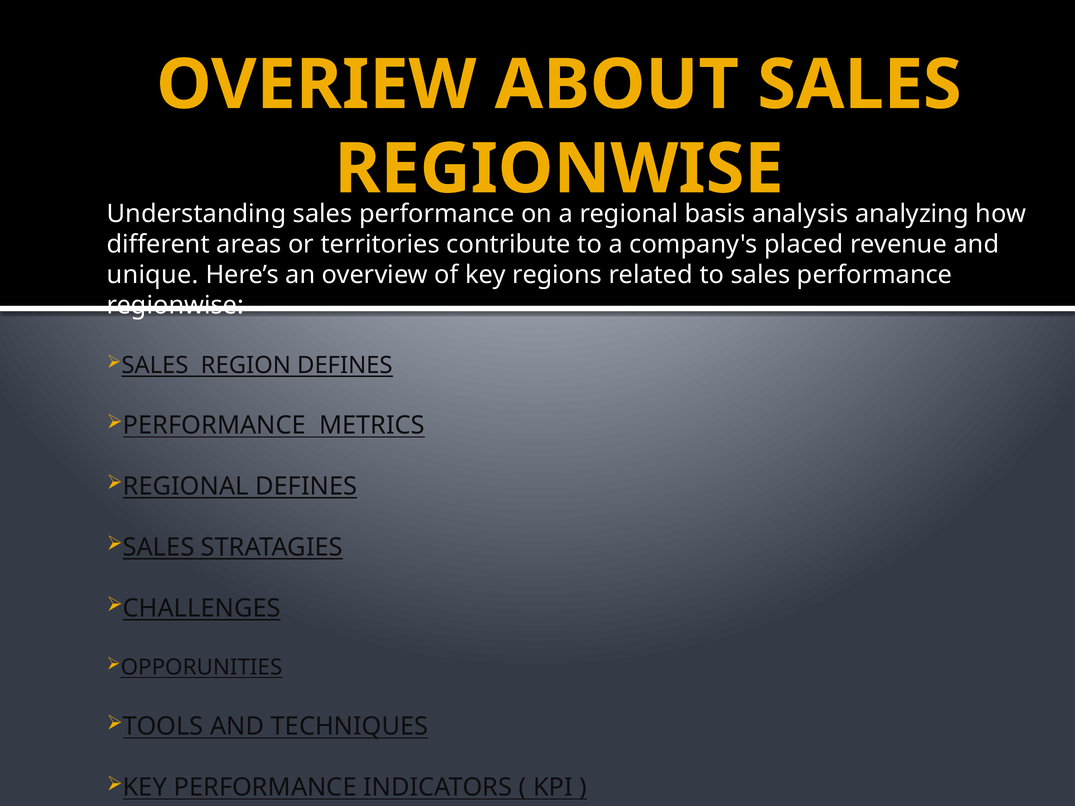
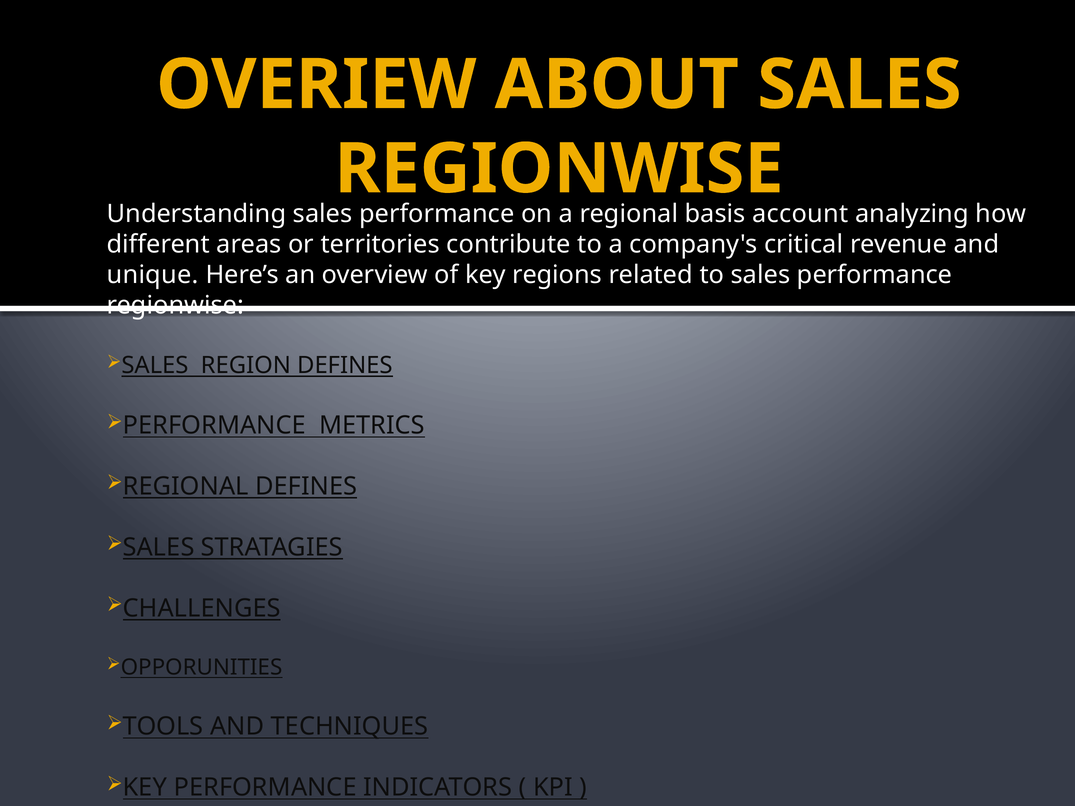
analysis: analysis -> account
placed: placed -> critical
